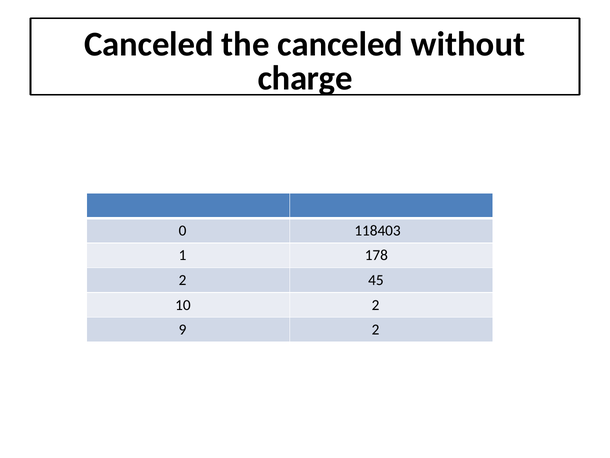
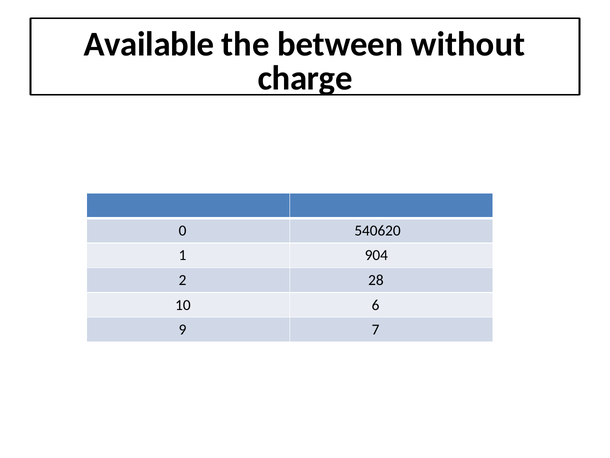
Canceled at (149, 44): Canceled -> Available
the canceled: canceled -> between
118403: 118403 -> 540620
178: 178 -> 904
45: 45 -> 28
10 2: 2 -> 6
9 2: 2 -> 7
